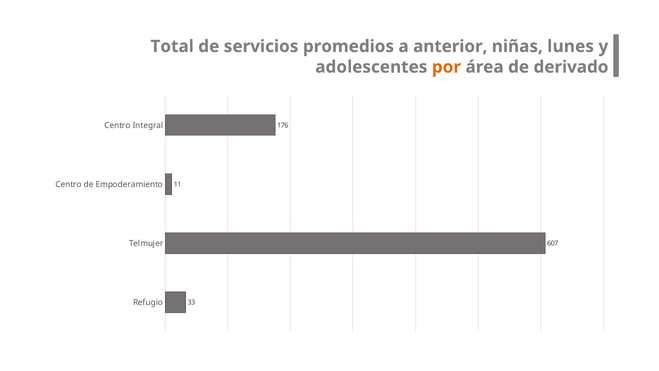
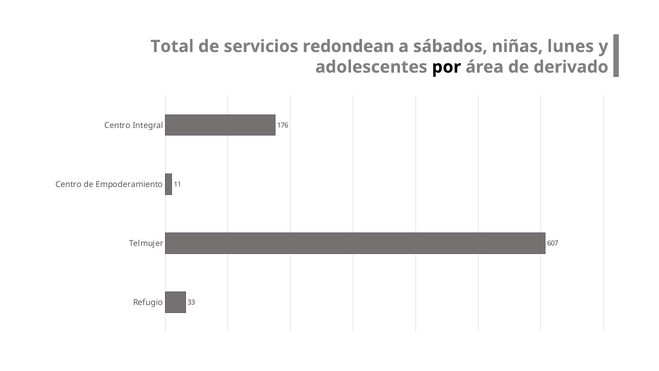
promedios: promedios -> redondean
anterior: anterior -> sábados
por colour: orange -> black
